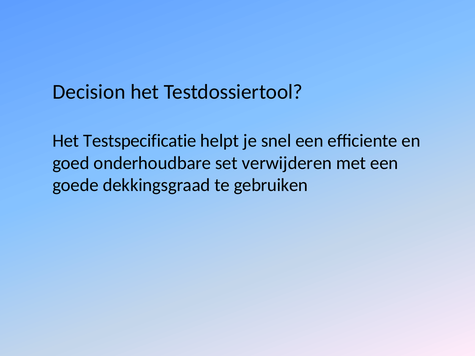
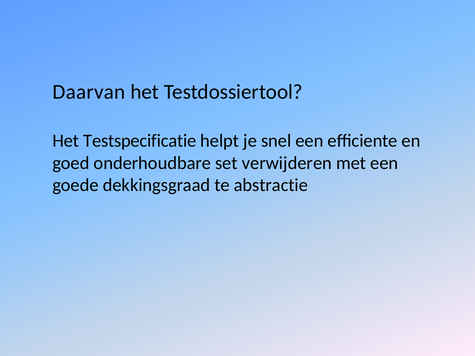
Decision: Decision -> Daarvan
gebruiken: gebruiken -> abstractie
